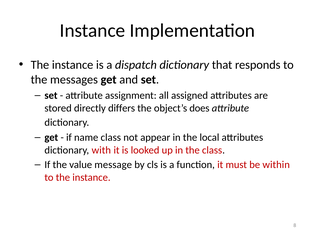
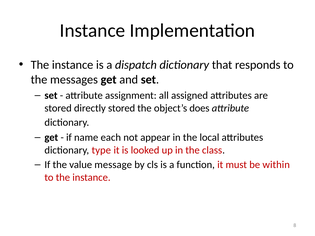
directly differs: differs -> stored
name class: class -> each
with: with -> type
